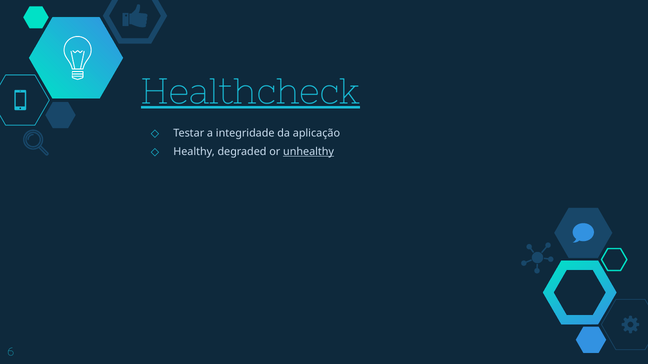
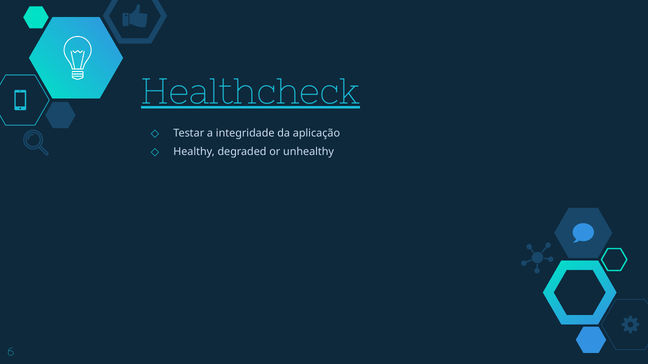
unhealthy underline: present -> none
